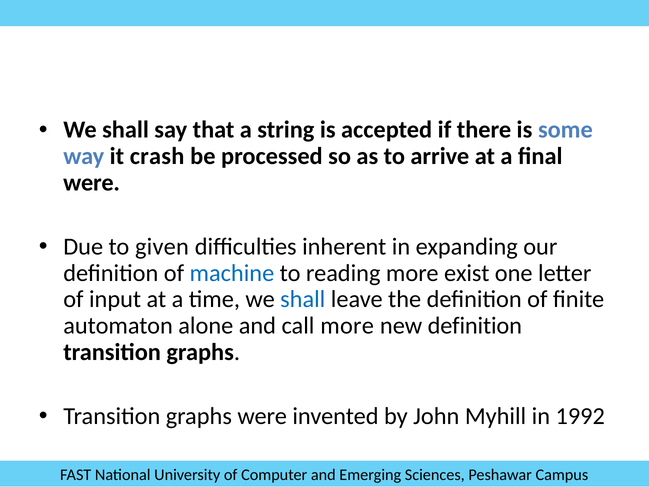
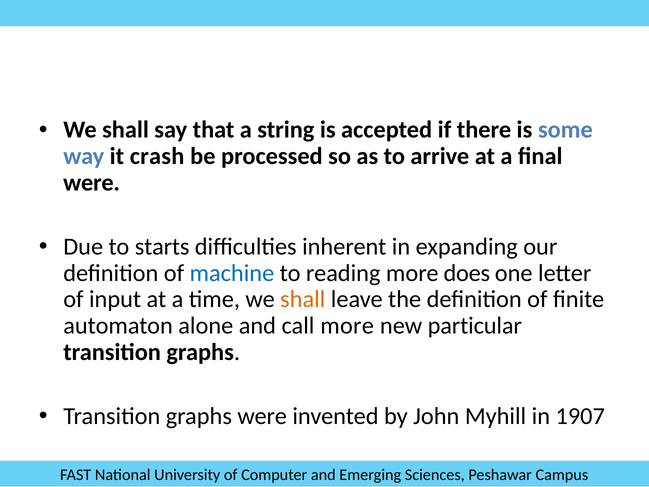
given: given -> starts
exist: exist -> does
shall at (303, 299) colour: blue -> orange
new definition: definition -> particular
1992: 1992 -> 1907
